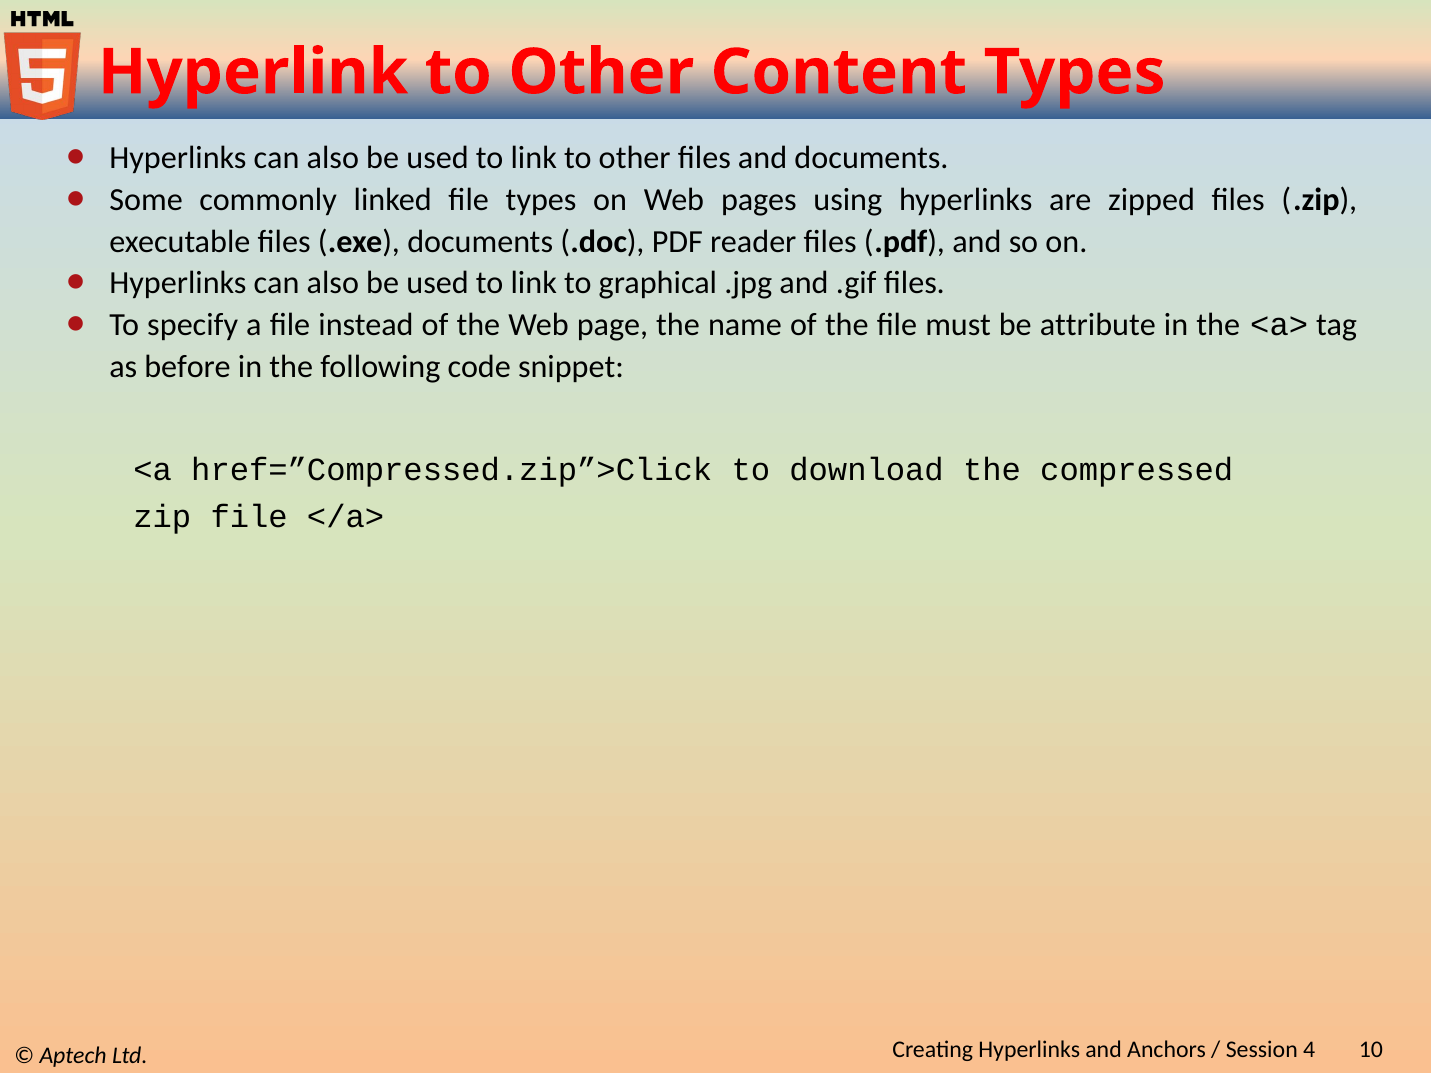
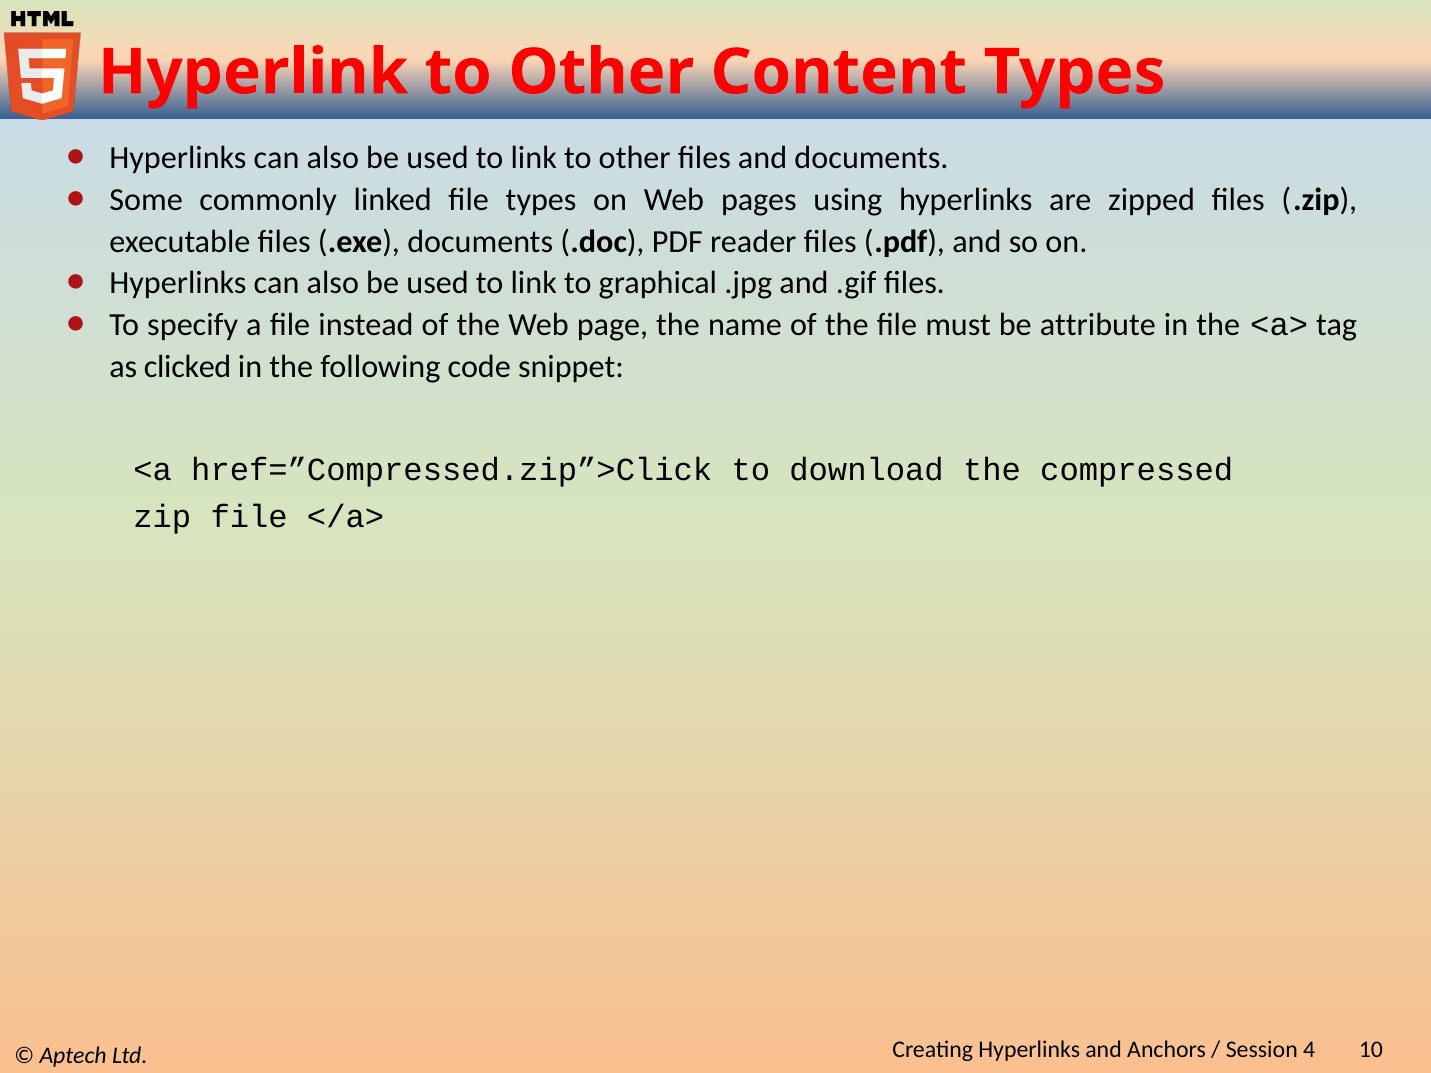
before: before -> clicked
